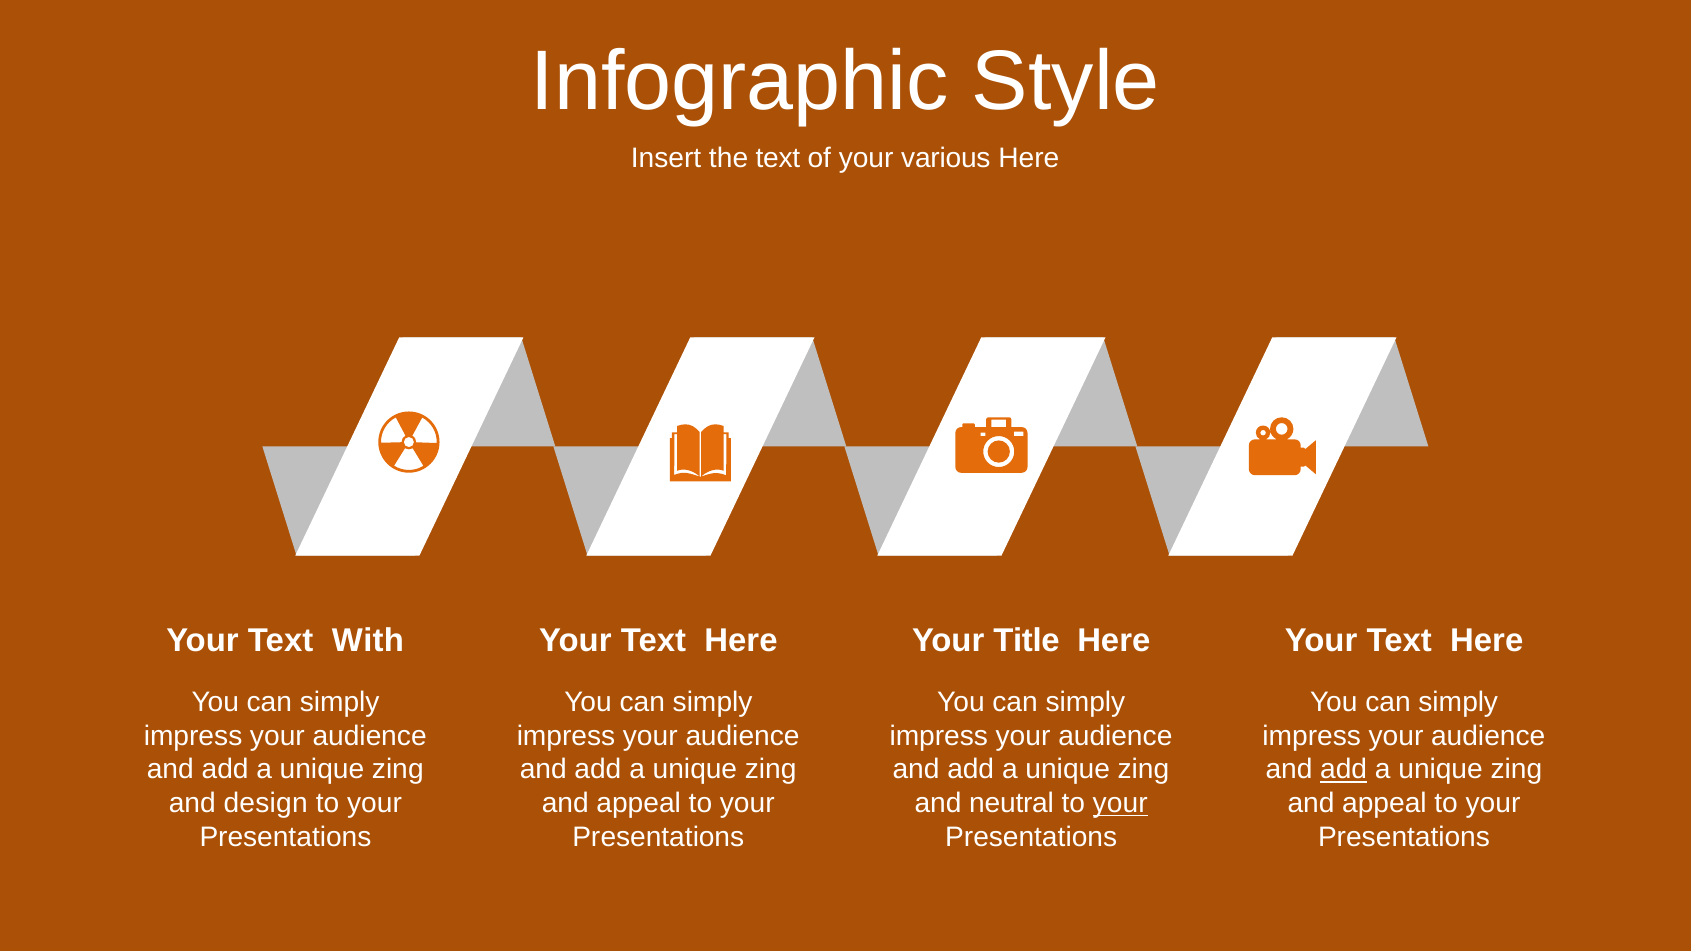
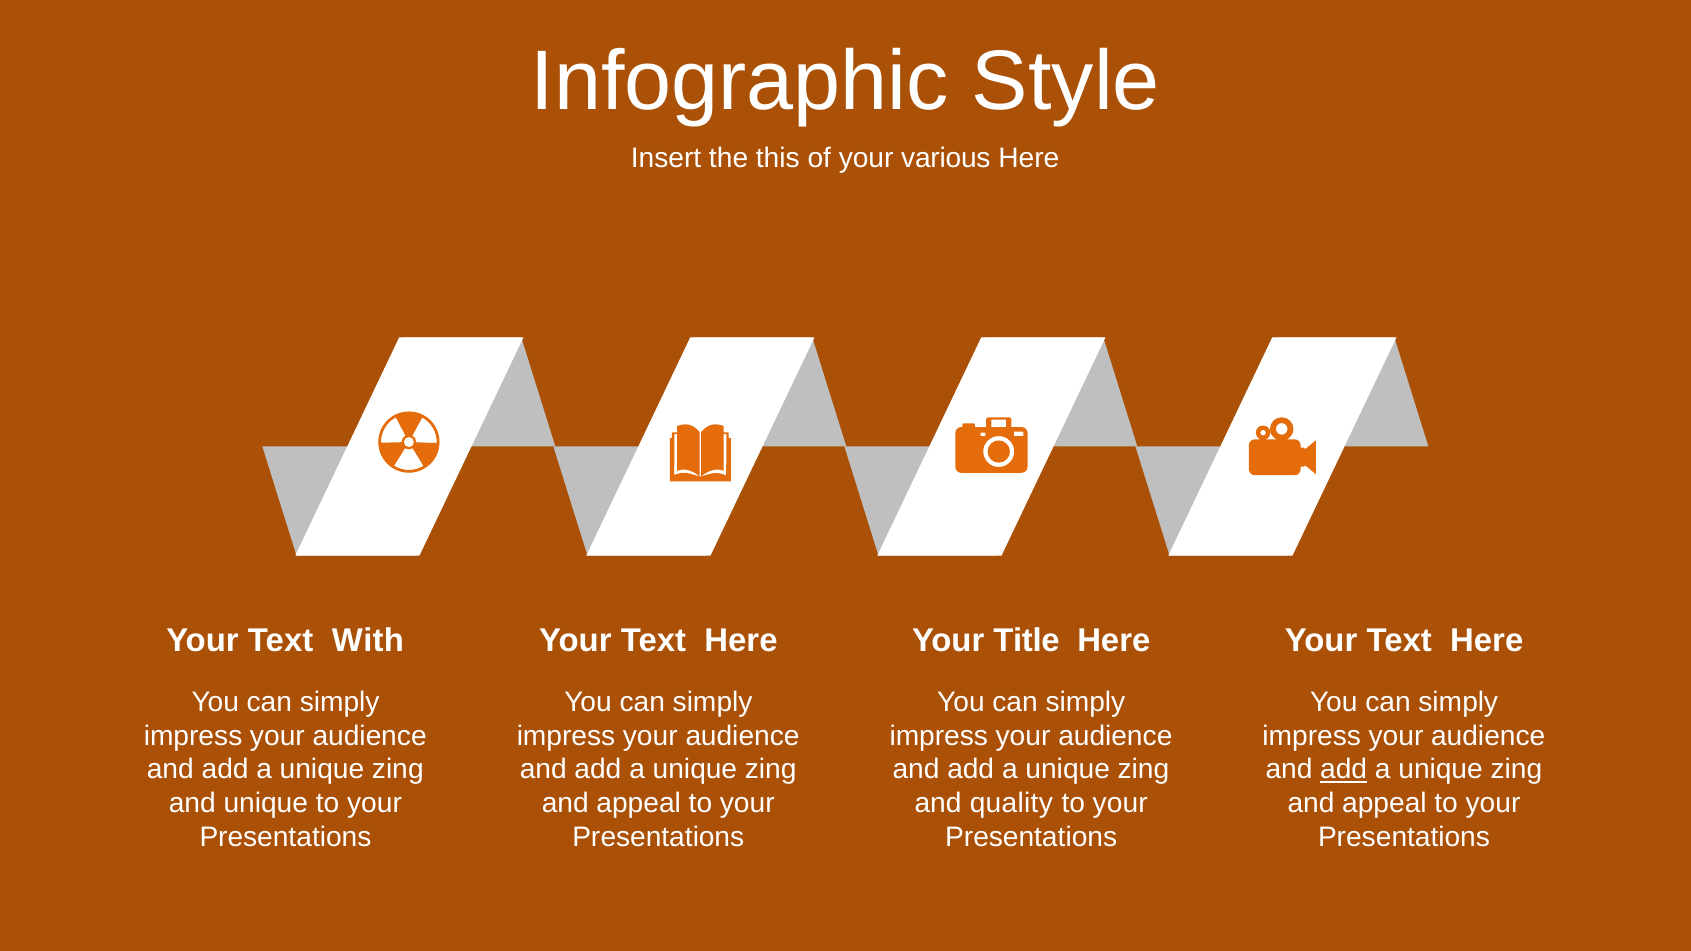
the text: text -> this
and design: design -> unique
neutral: neutral -> quality
your at (1120, 804) underline: present -> none
